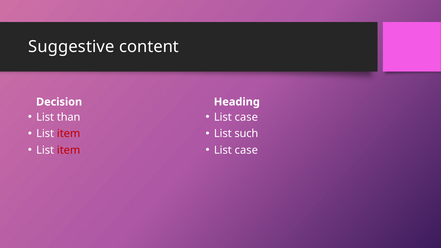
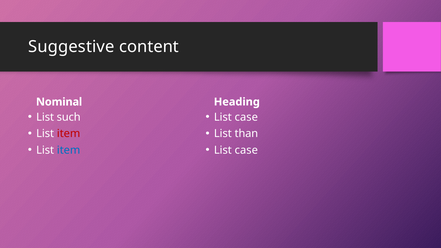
Decision: Decision -> Nominal
than: than -> such
such: such -> than
item at (69, 150) colour: red -> blue
